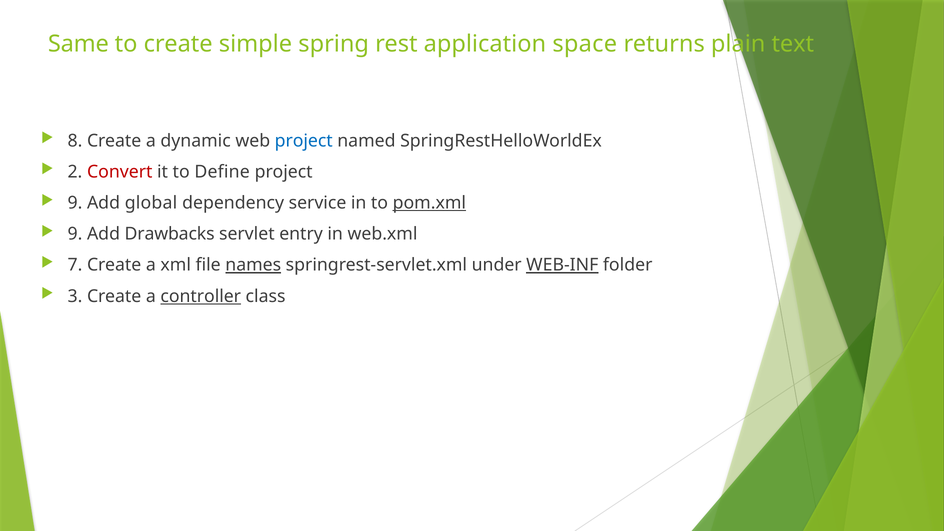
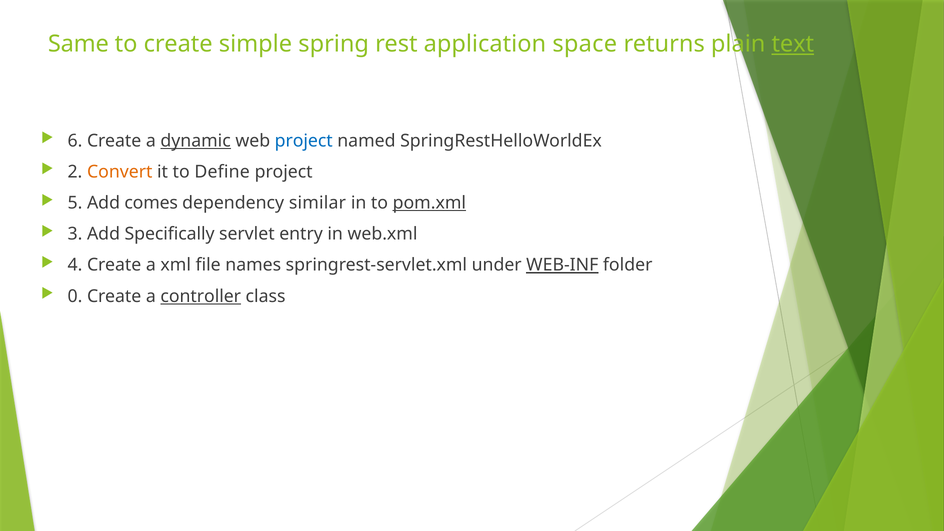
text underline: none -> present
8: 8 -> 6
dynamic underline: none -> present
Convert colour: red -> orange
9 at (75, 203): 9 -> 5
global: global -> comes
service: service -> similar
9 at (75, 234): 9 -> 3
Drawbacks: Drawbacks -> Specifically
7: 7 -> 4
names underline: present -> none
3: 3 -> 0
